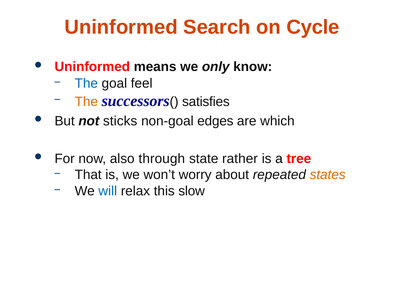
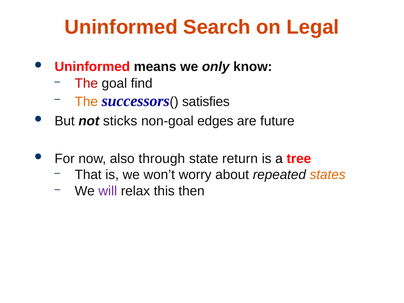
Cycle: Cycle -> Legal
The at (86, 83) colour: blue -> red
feel: feel -> find
which: which -> future
rather: rather -> return
will colour: blue -> purple
slow: slow -> then
